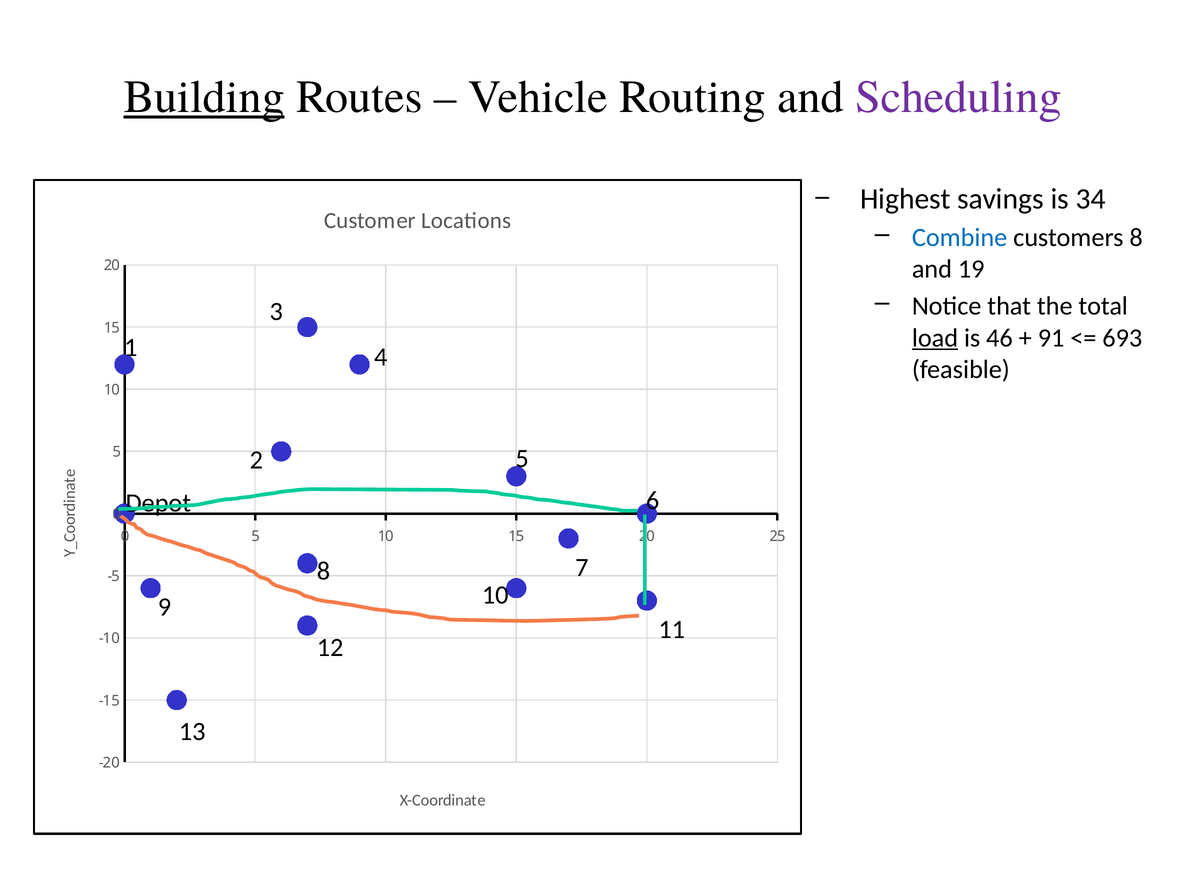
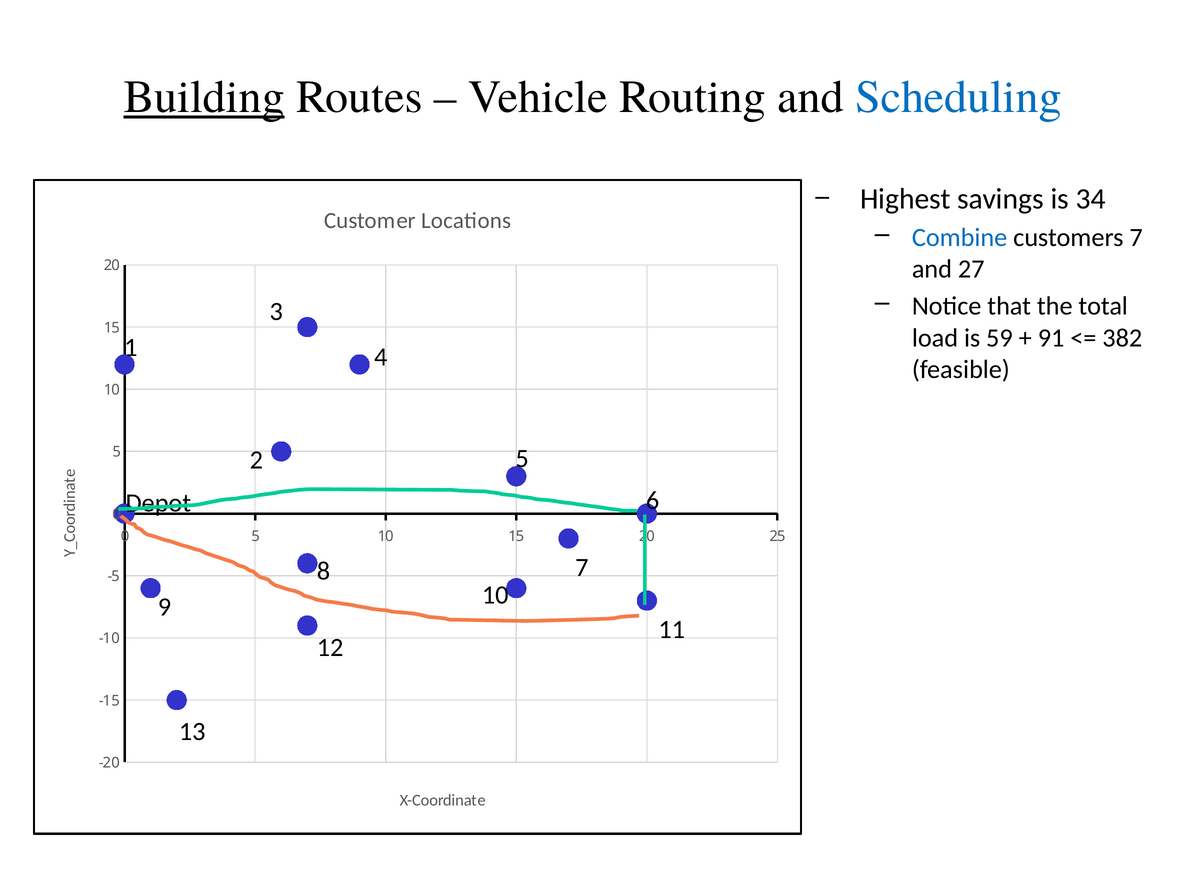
Scheduling colour: purple -> blue
customers 8: 8 -> 7
19: 19 -> 27
load underline: present -> none
46: 46 -> 59
693: 693 -> 382
